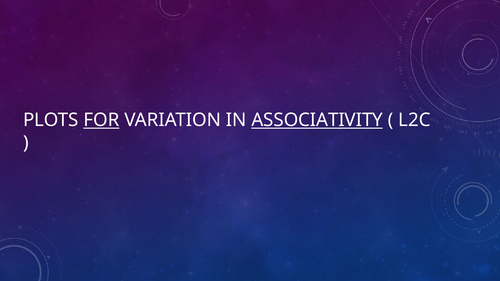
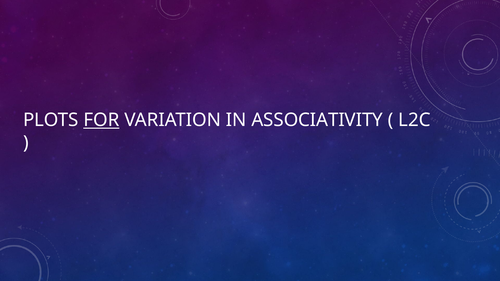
ASSOCIATIVITY underline: present -> none
